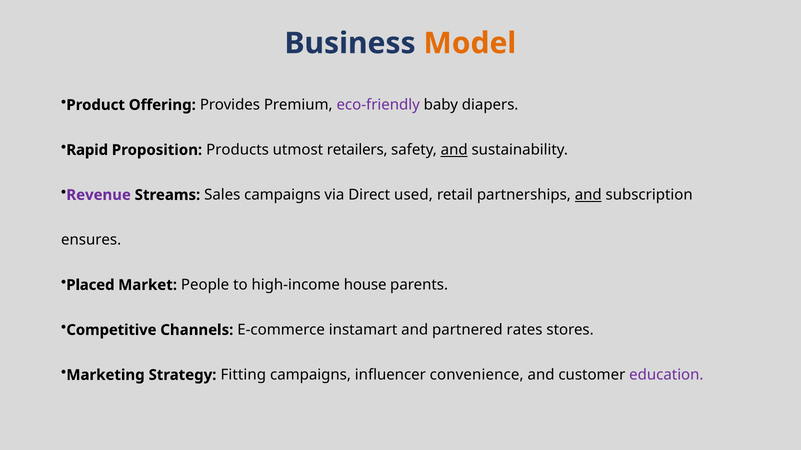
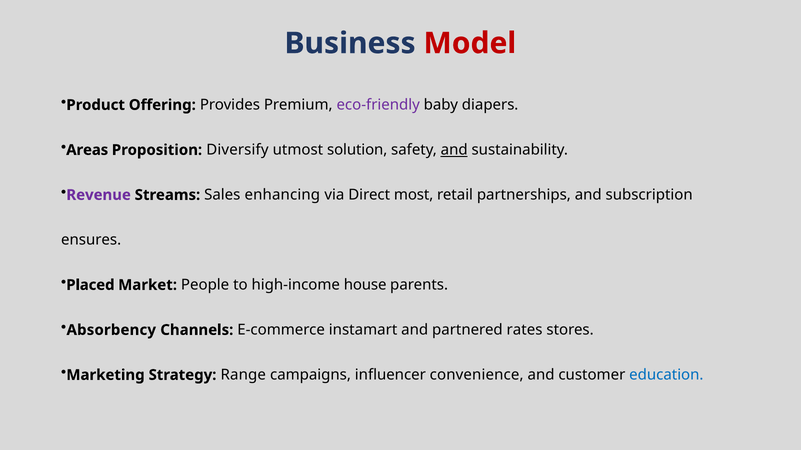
Model colour: orange -> red
Rapid: Rapid -> Areas
Products: Products -> Diversify
retailers: retailers -> solution
Sales campaigns: campaigns -> enhancing
used: used -> most
and at (588, 195) underline: present -> none
Competitive: Competitive -> Absorbency
Fitting: Fitting -> Range
education colour: purple -> blue
